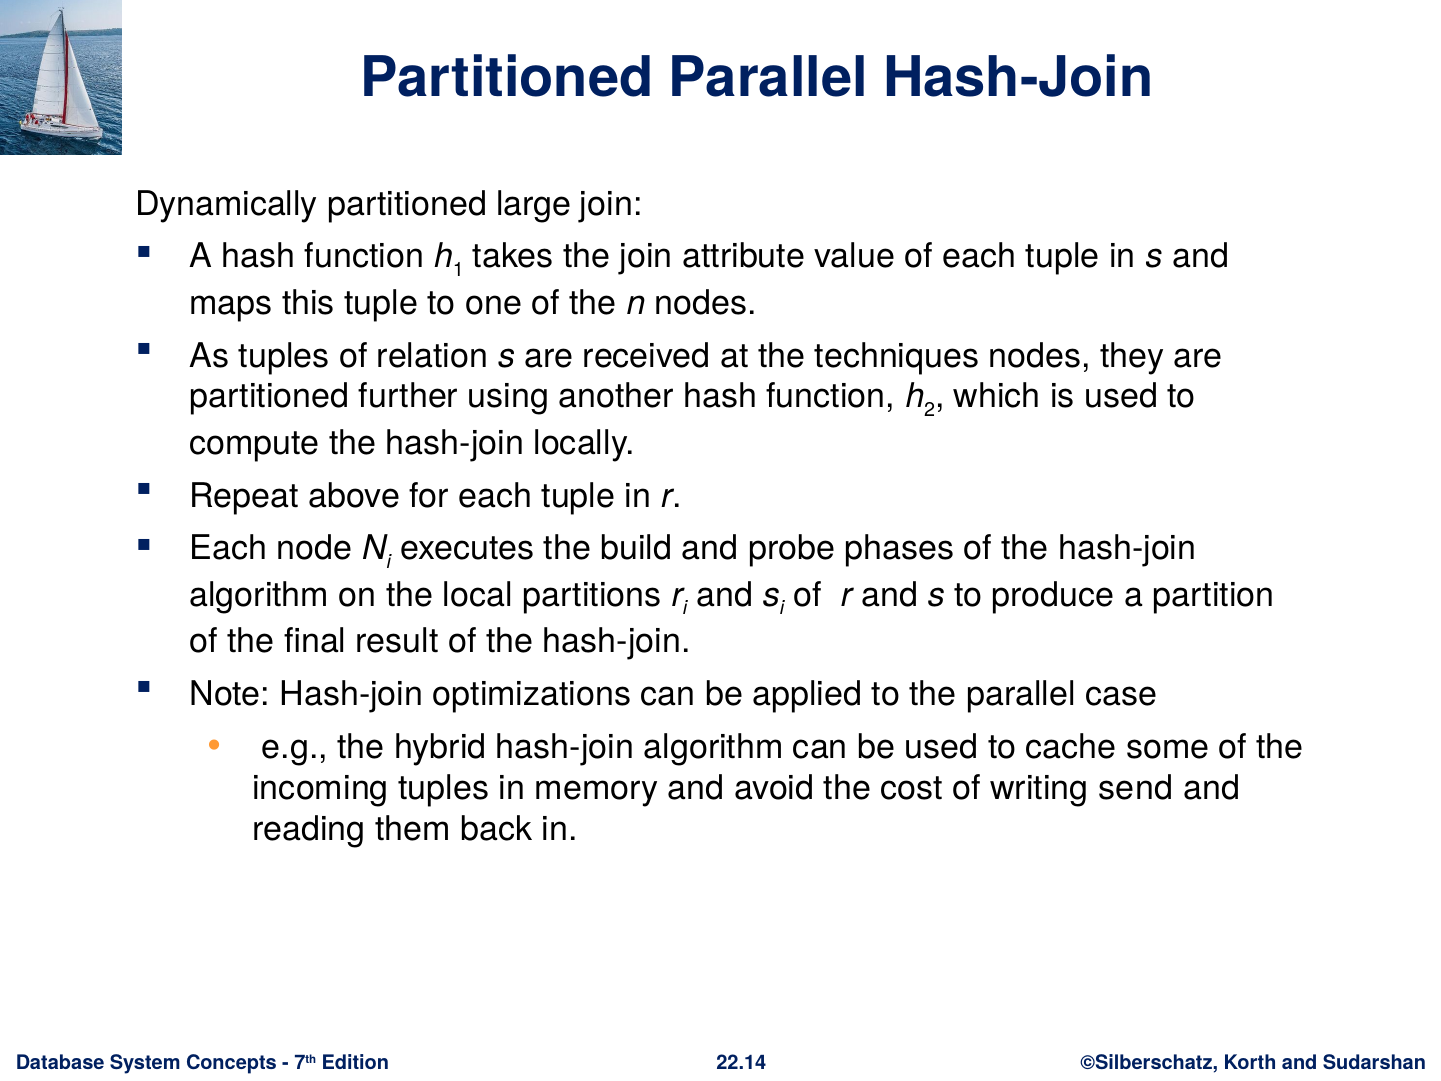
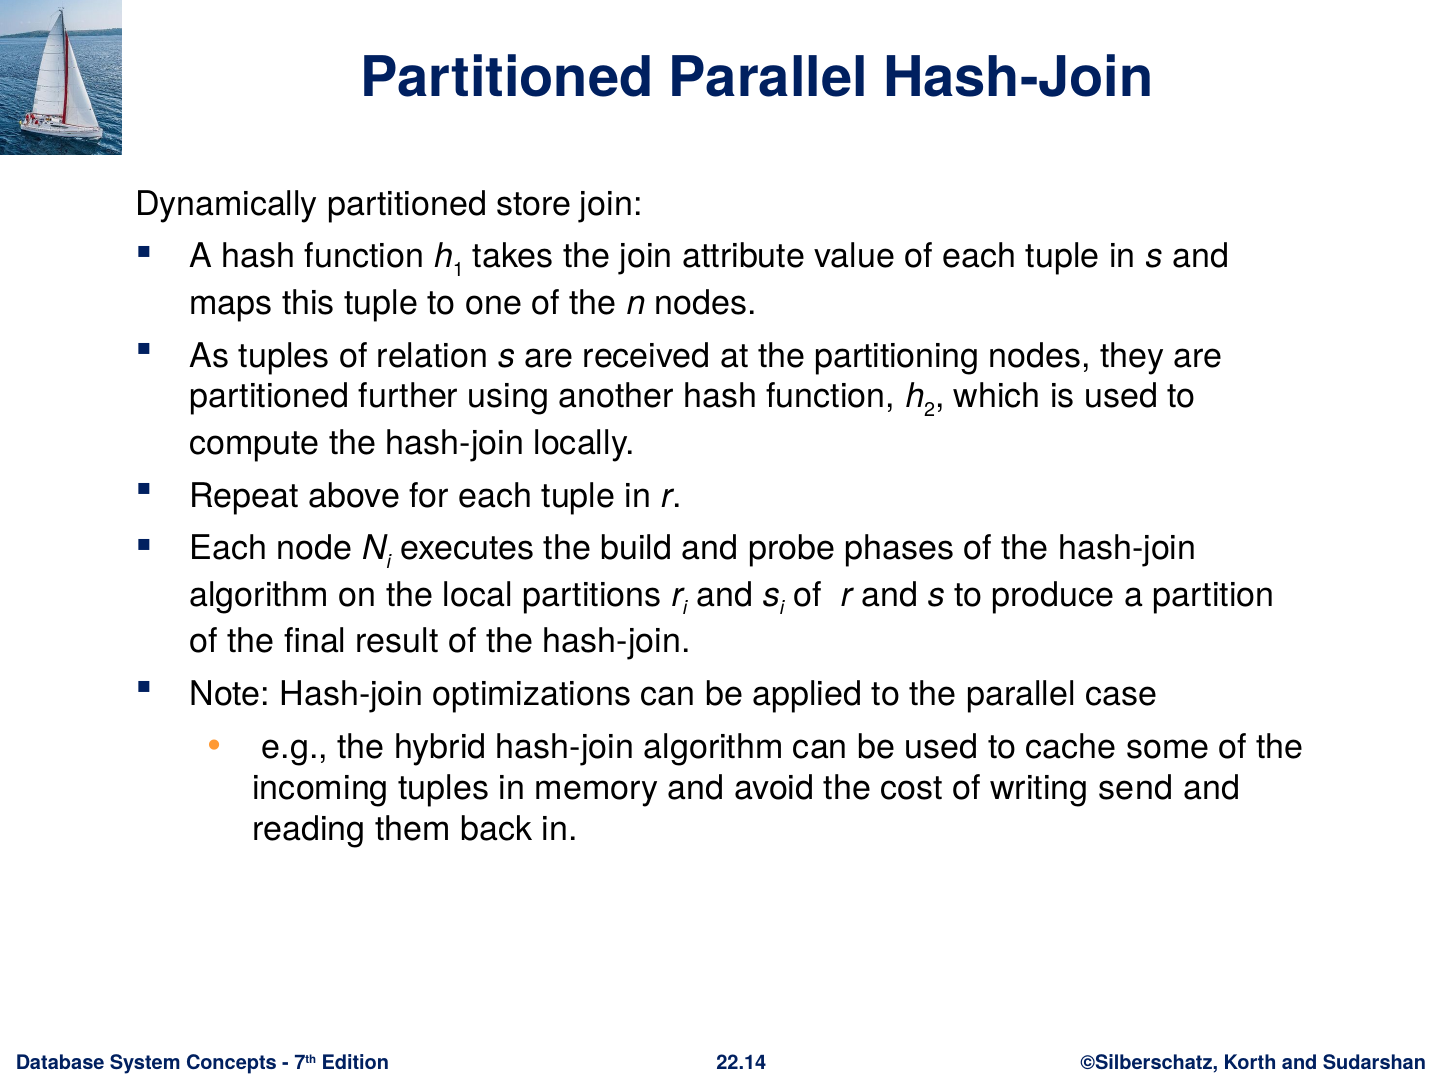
large: large -> store
techniques: techniques -> partitioning
